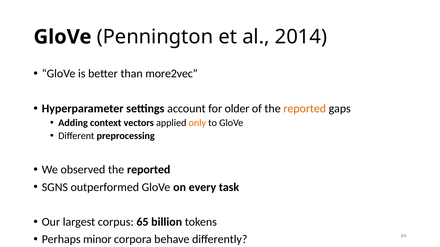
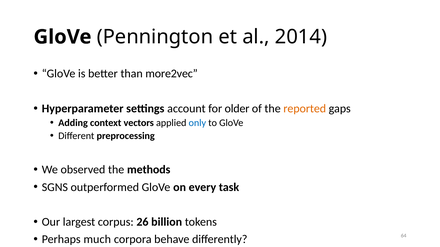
only colour: orange -> blue
observed the reported: reported -> methods
65: 65 -> 26
minor: minor -> much
